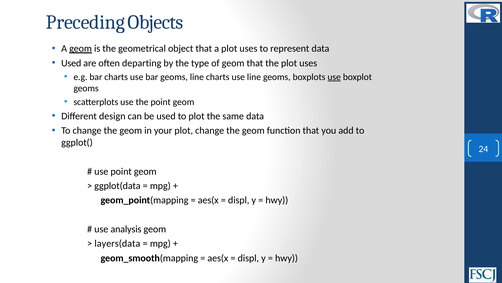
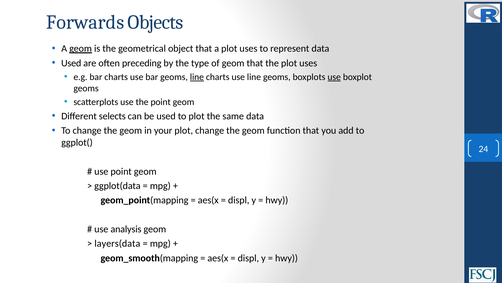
Preceding: Preceding -> Forwards
departing: departing -> preceding
line at (197, 77) underline: none -> present
design: design -> selects
